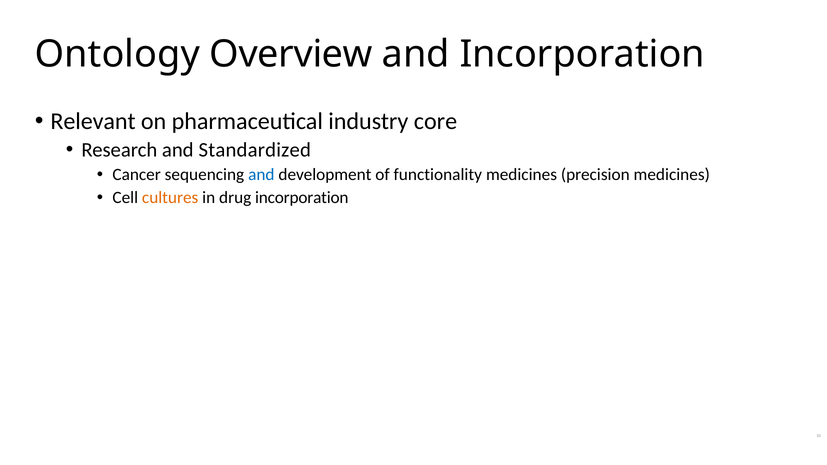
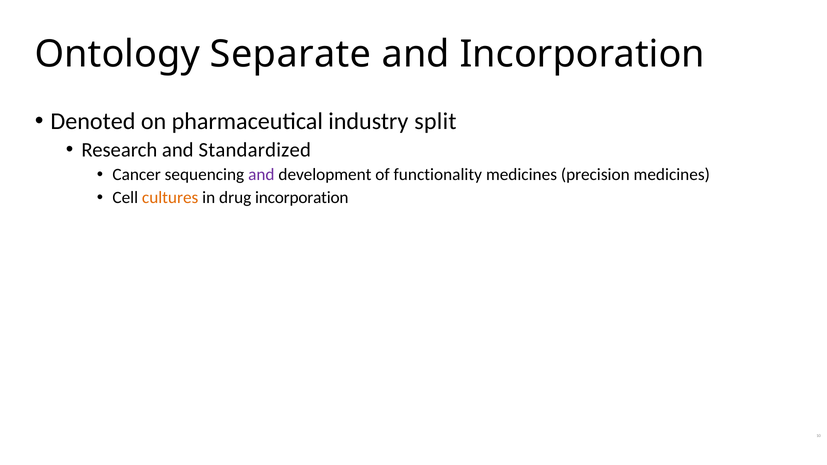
Overview: Overview -> Separate
Relevant: Relevant -> Denoted
core: core -> split
and at (261, 175) colour: blue -> purple
